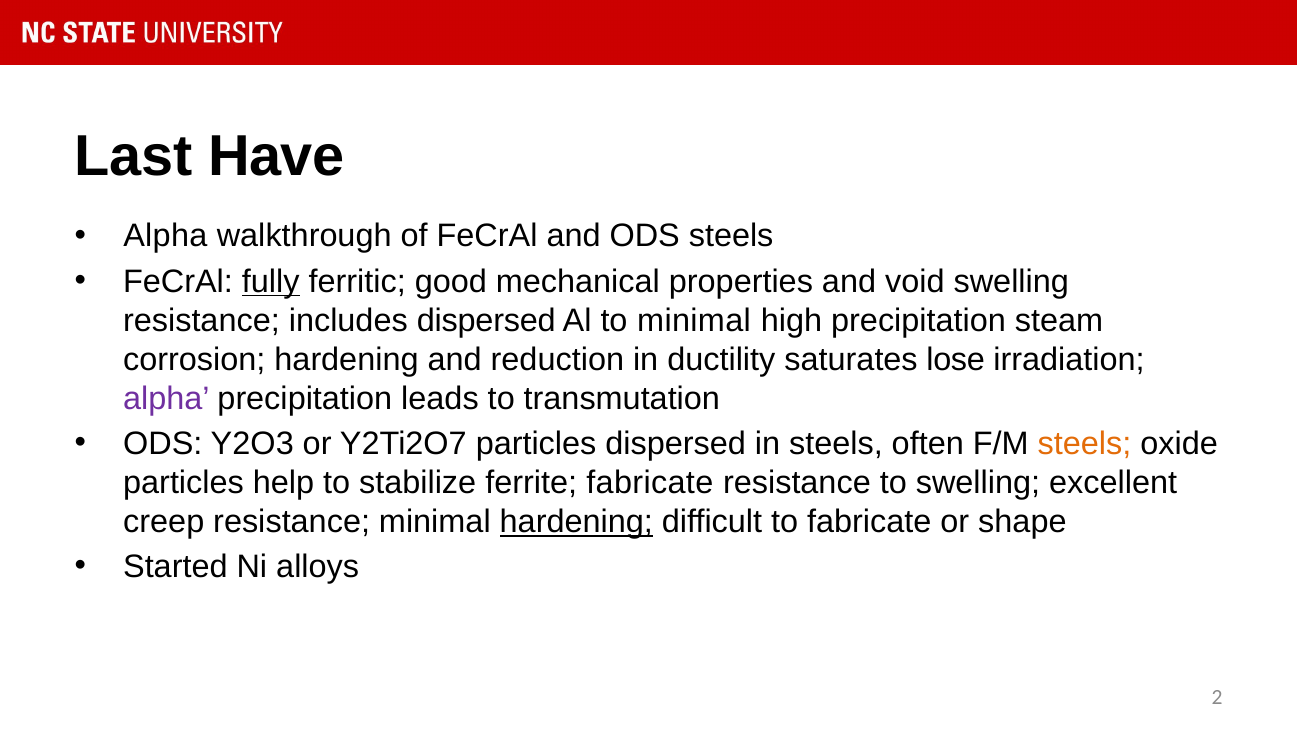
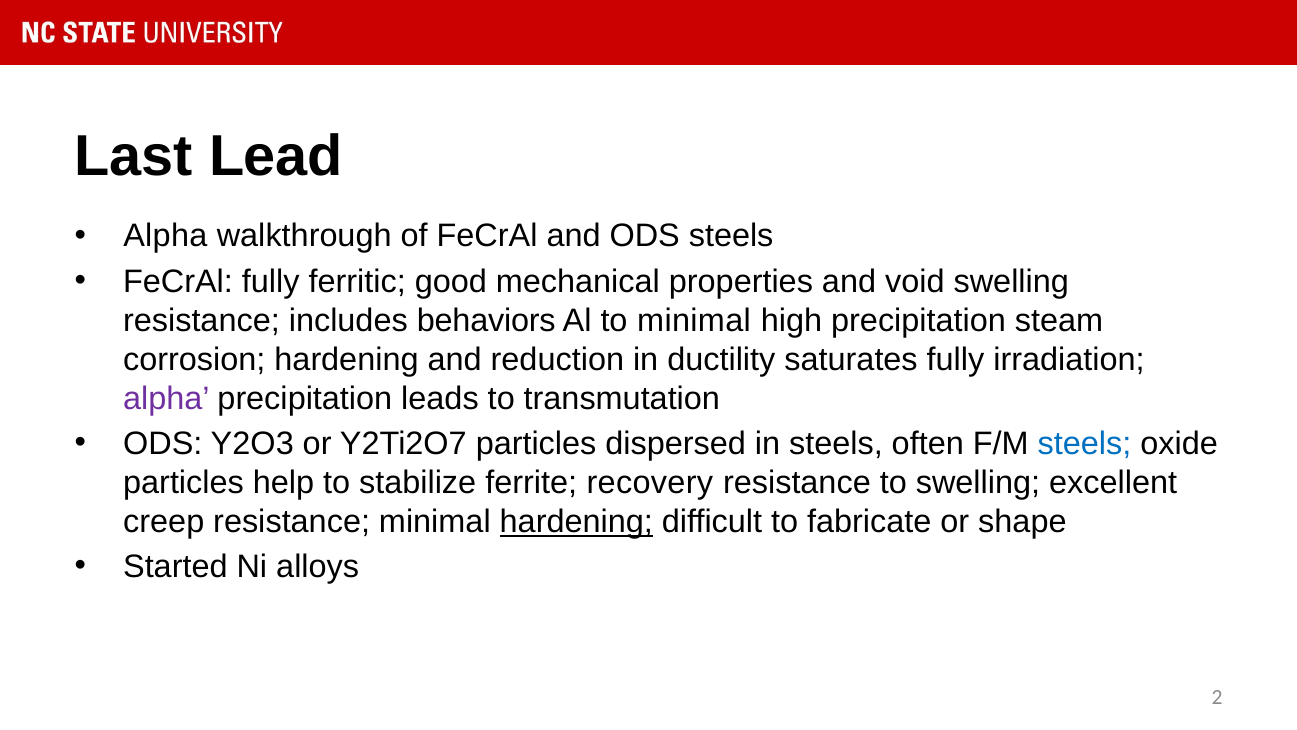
Have: Have -> Lead
fully at (271, 281) underline: present -> none
includes dispersed: dispersed -> behaviors
saturates lose: lose -> fully
steels at (1085, 443) colour: orange -> blue
ferrite fabricate: fabricate -> recovery
